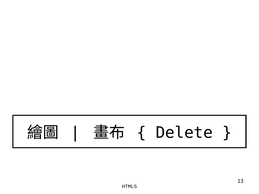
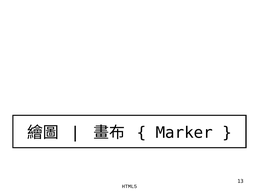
Delete: Delete -> Marker
